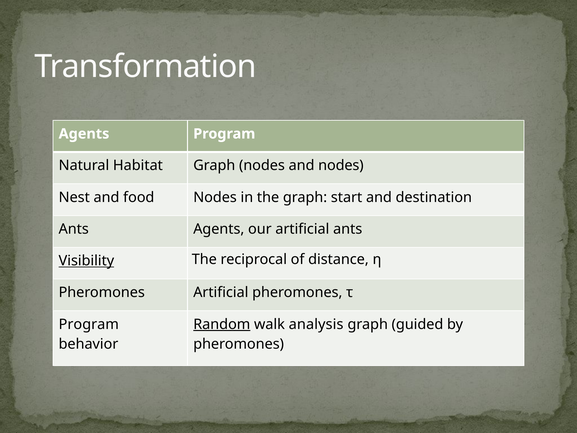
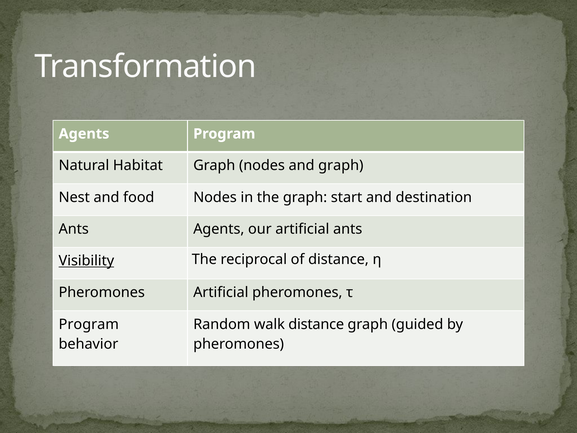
and nodes: nodes -> graph
Random underline: present -> none
walk analysis: analysis -> distance
